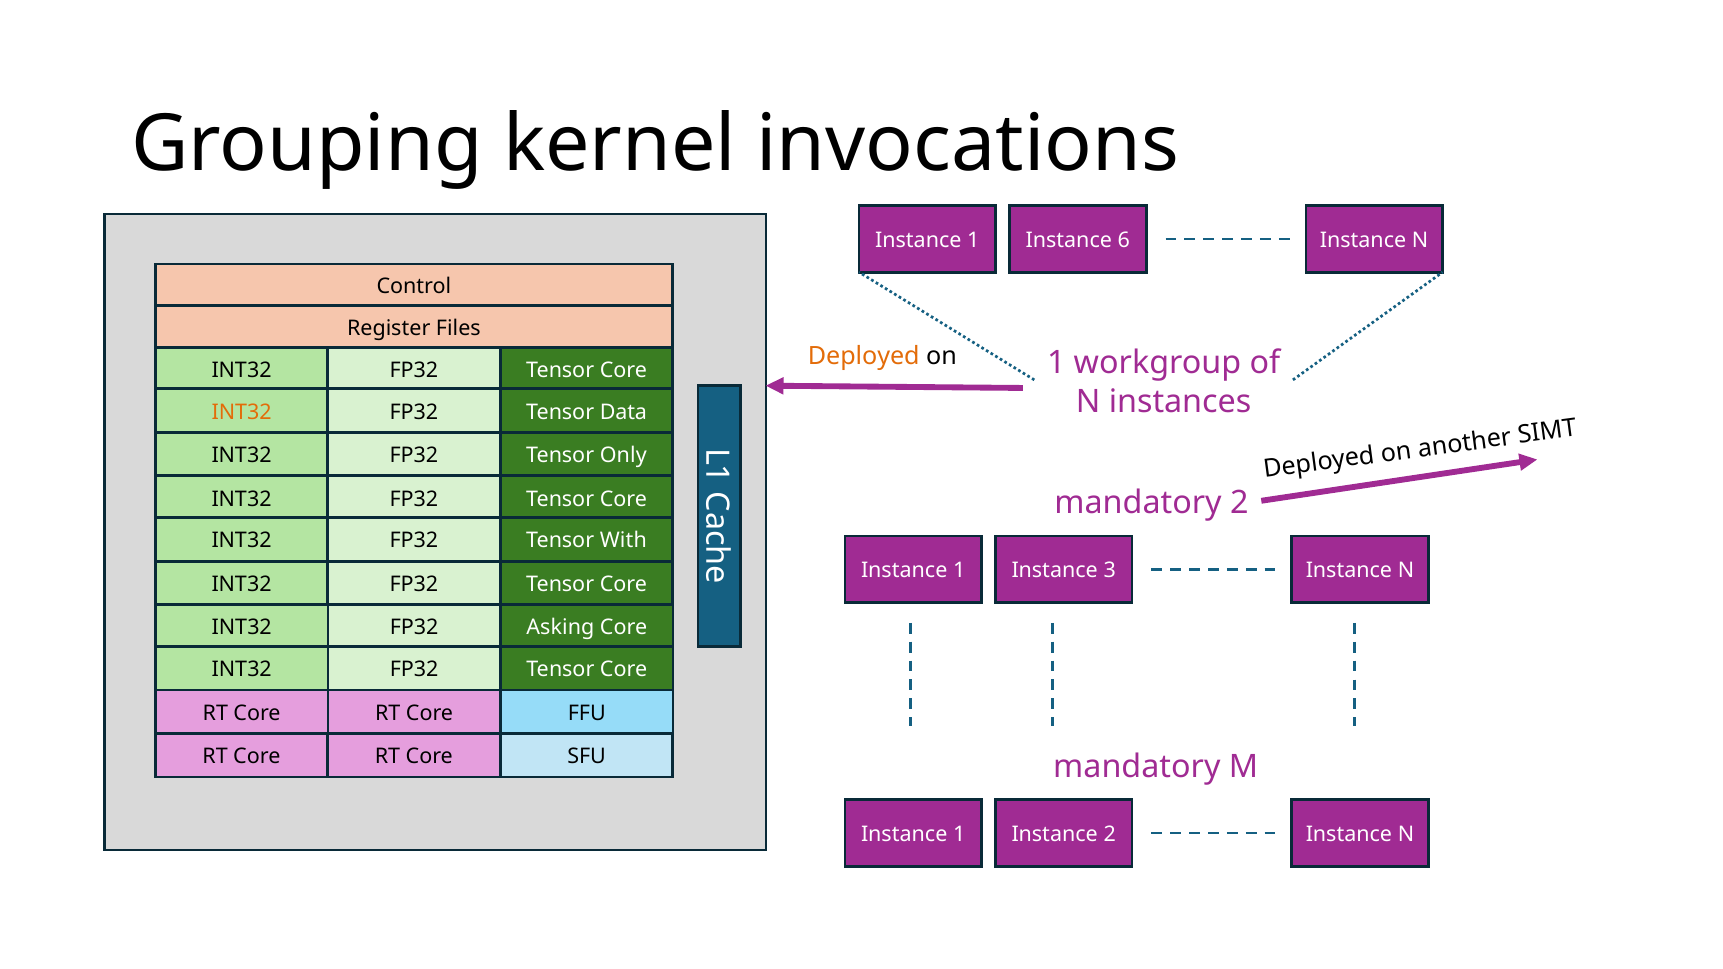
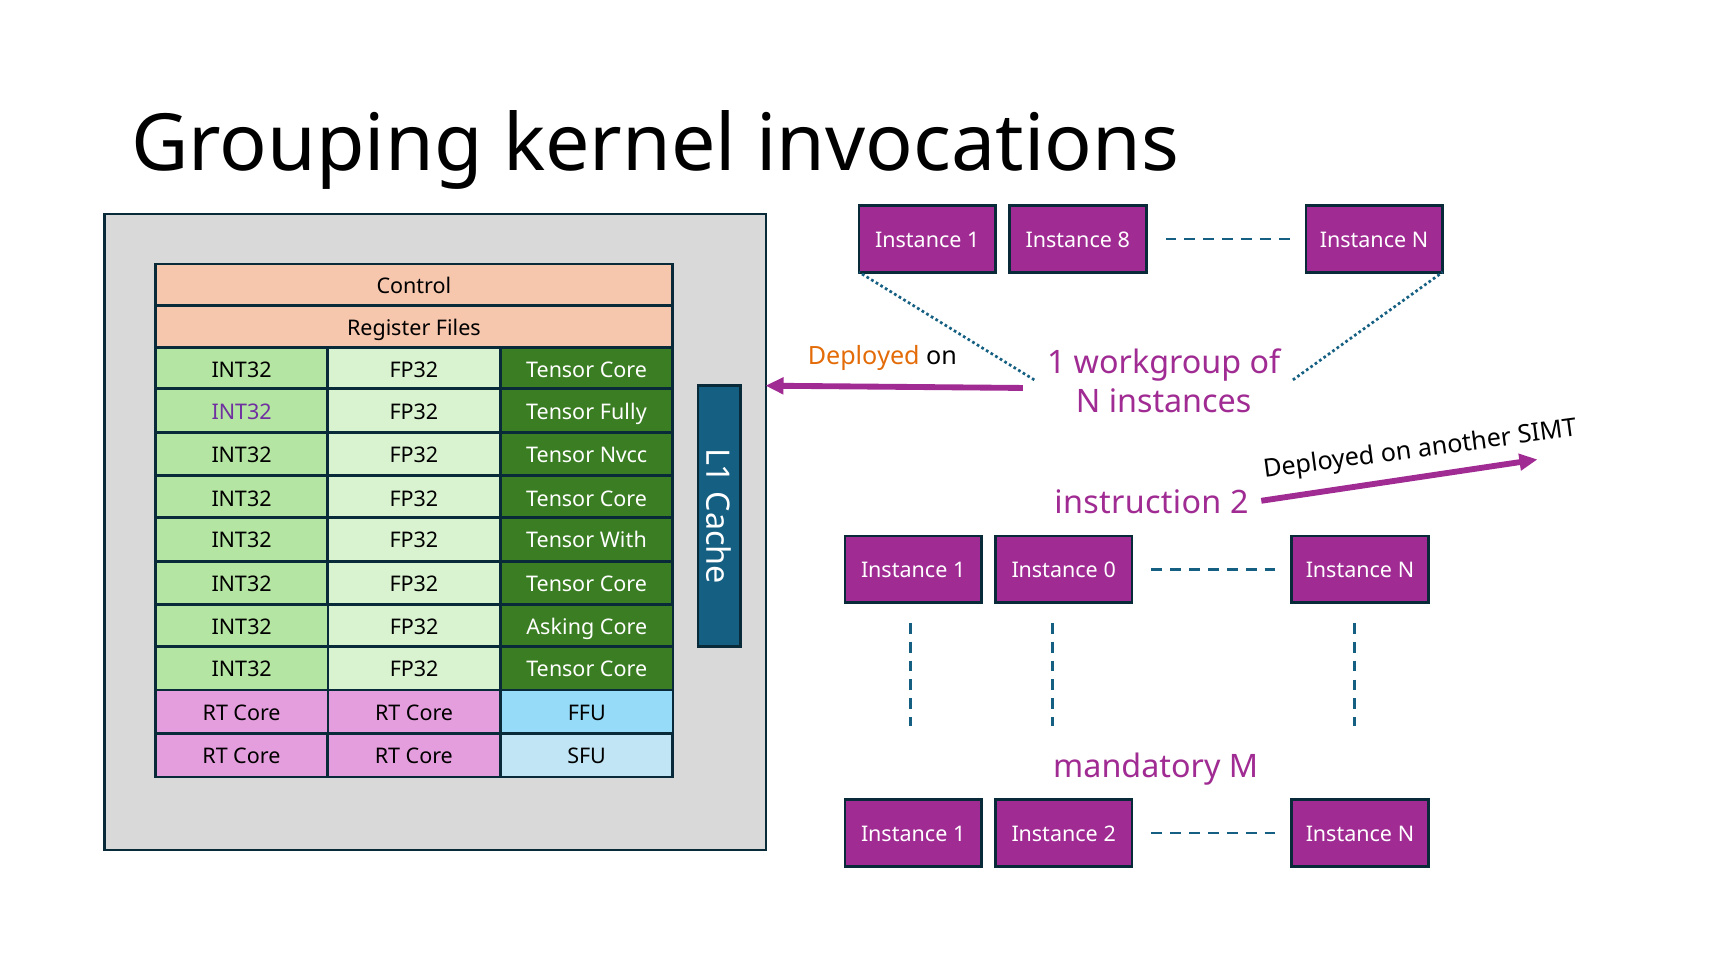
6: 6 -> 8
INT32 at (242, 412) colour: orange -> purple
Data: Data -> Fully
Only: Only -> Nvcc
mandatory at (1138, 503): mandatory -> instruction
3: 3 -> 0
